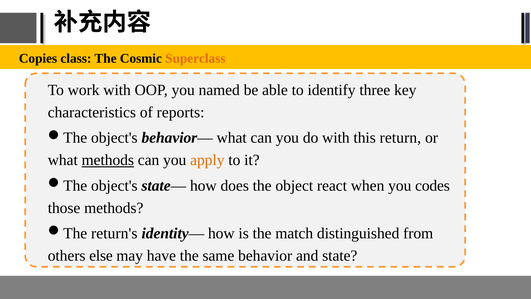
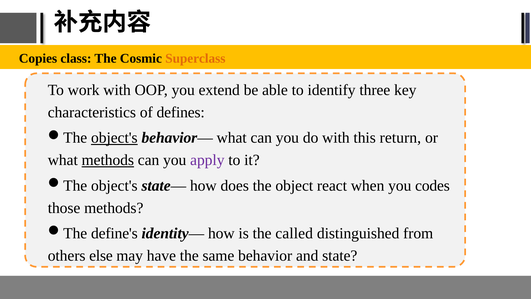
named: named -> extend
reports: reports -> defines
object's at (114, 138) underline: none -> present
apply colour: orange -> purple
return's: return's -> define's
match: match -> called
